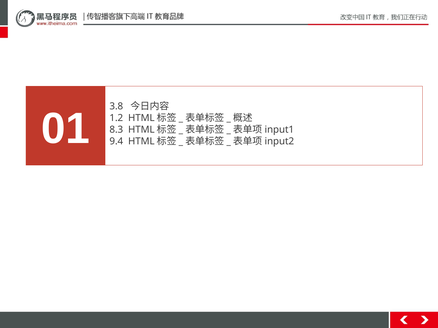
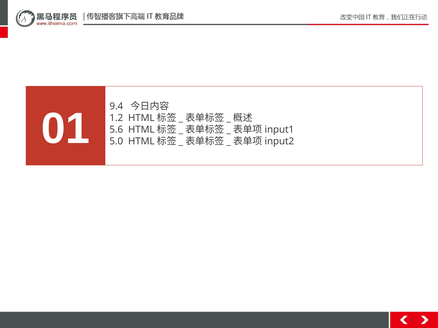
3.8: 3.8 -> 9.4
8.3: 8.3 -> 5.6
9.4: 9.4 -> 5.0
